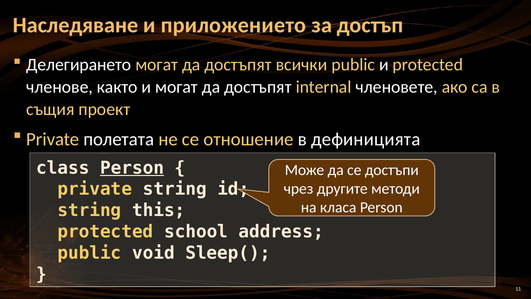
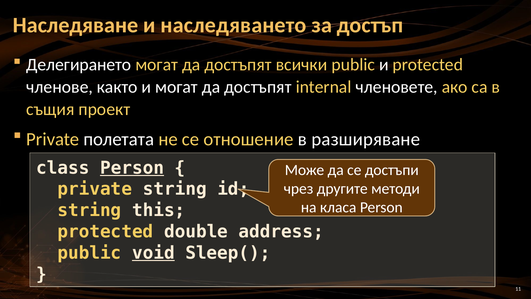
приложението: приложението -> наследяването
дефиницията: дефиницията -> разширяване
school: school -> double
void underline: none -> present
